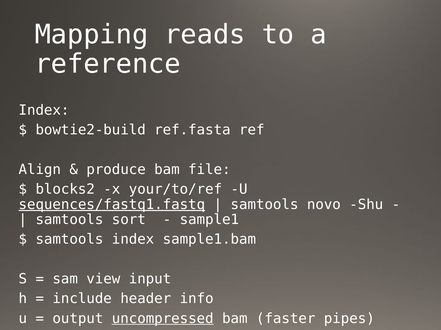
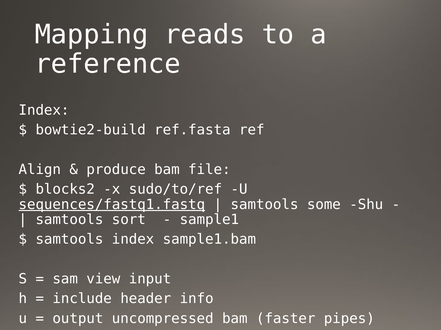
your/to/ref: your/to/ref -> sudo/to/ref
novo: novo -> some
uncompressed underline: present -> none
